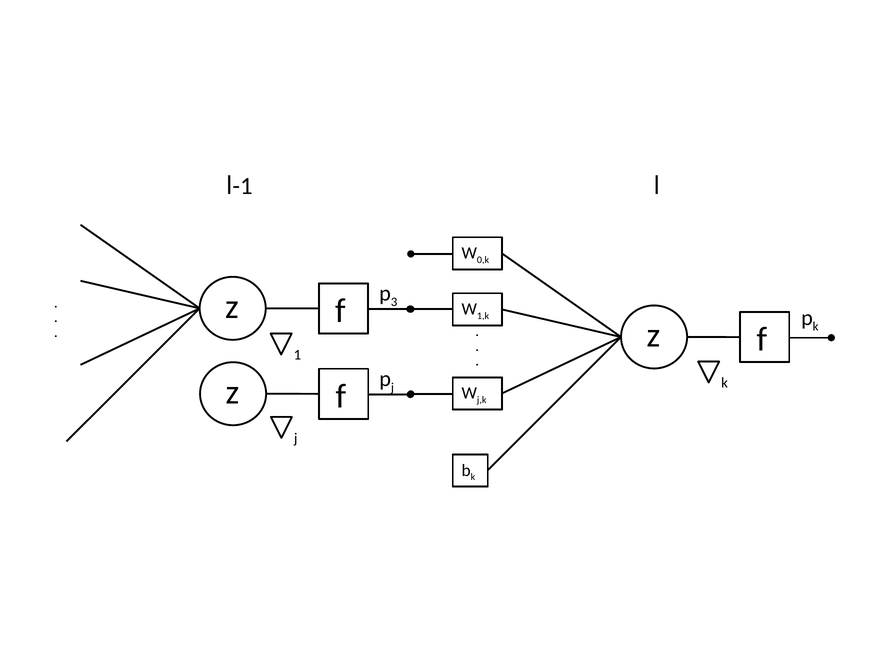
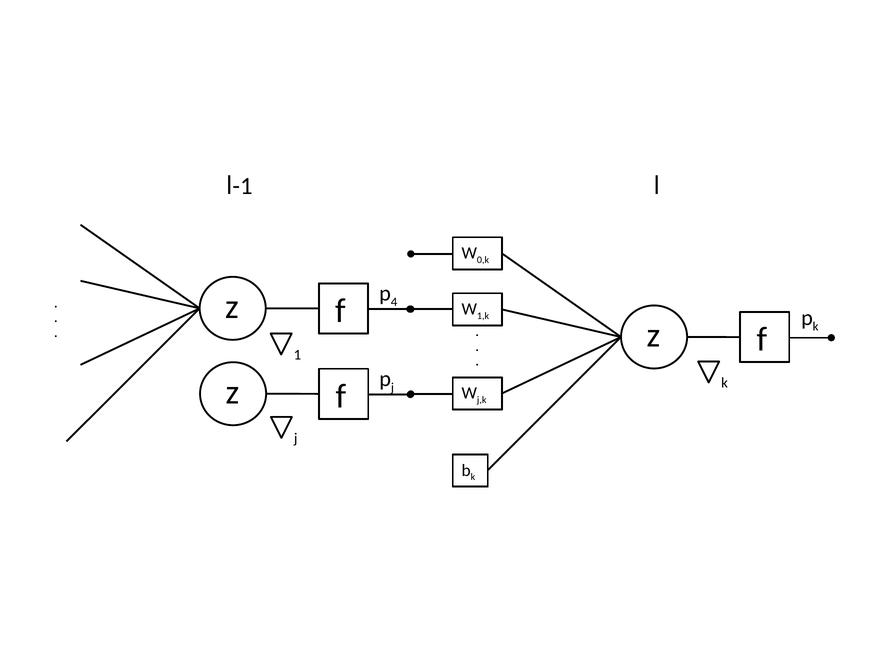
3: 3 -> 4
